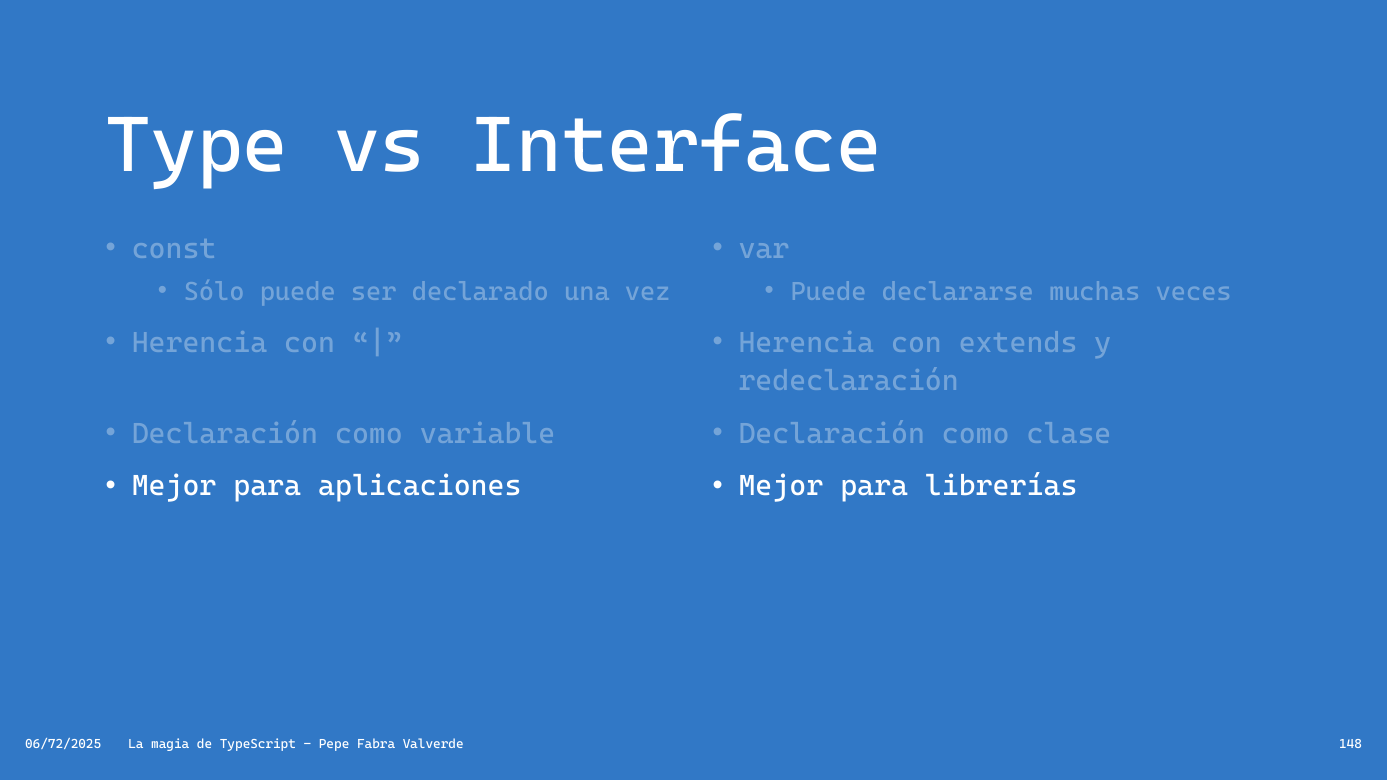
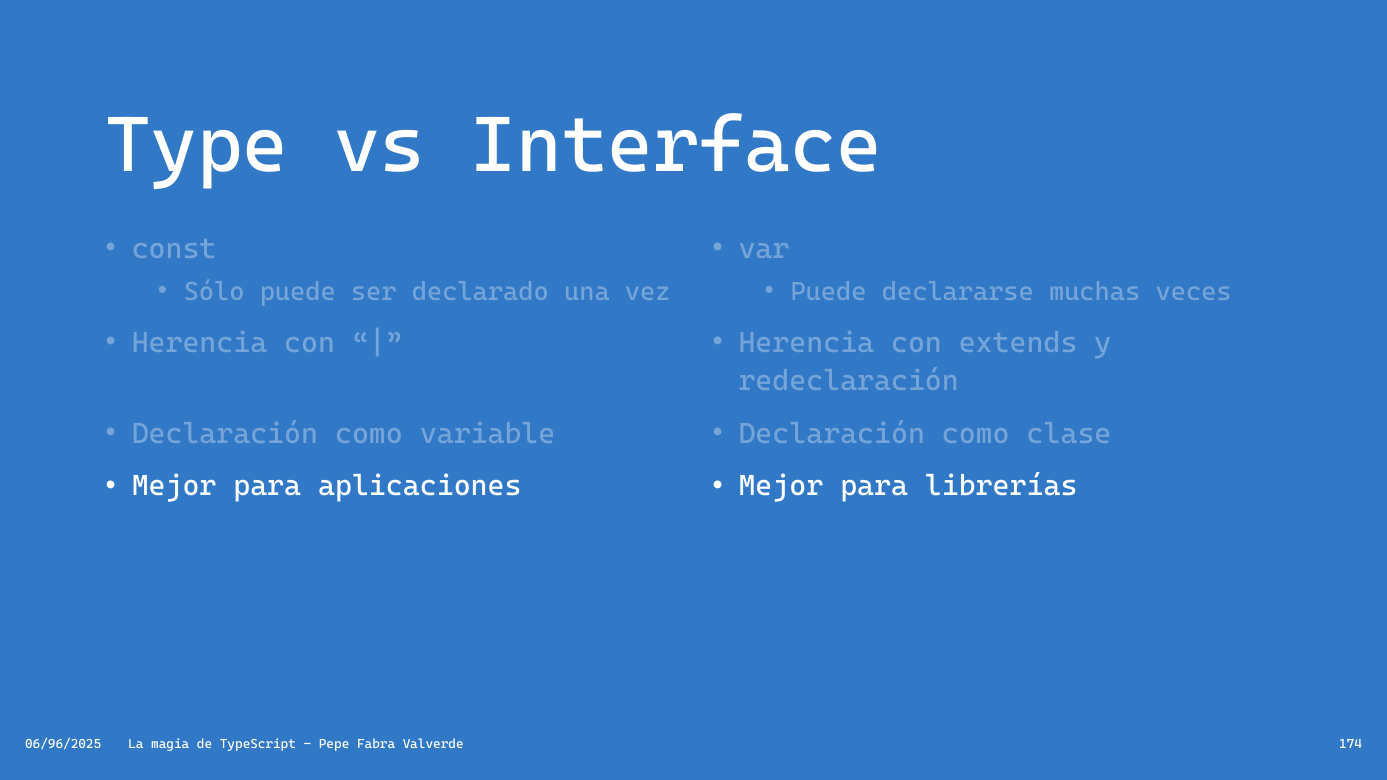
06/72/2025: 06/72/2025 -> 06/96/2025
148: 148 -> 174
